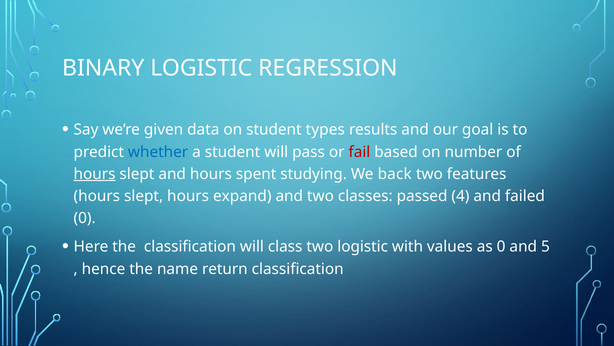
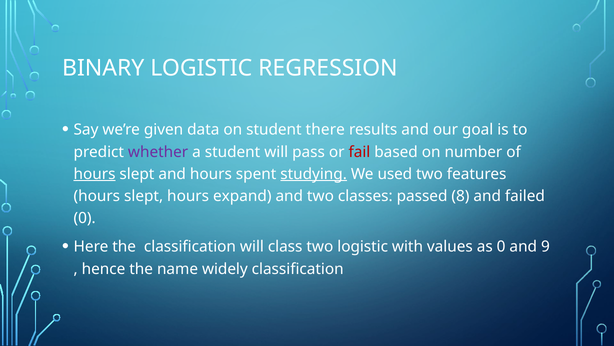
types: types -> there
whether colour: blue -> purple
studying underline: none -> present
back: back -> used
4: 4 -> 8
5: 5 -> 9
return: return -> widely
